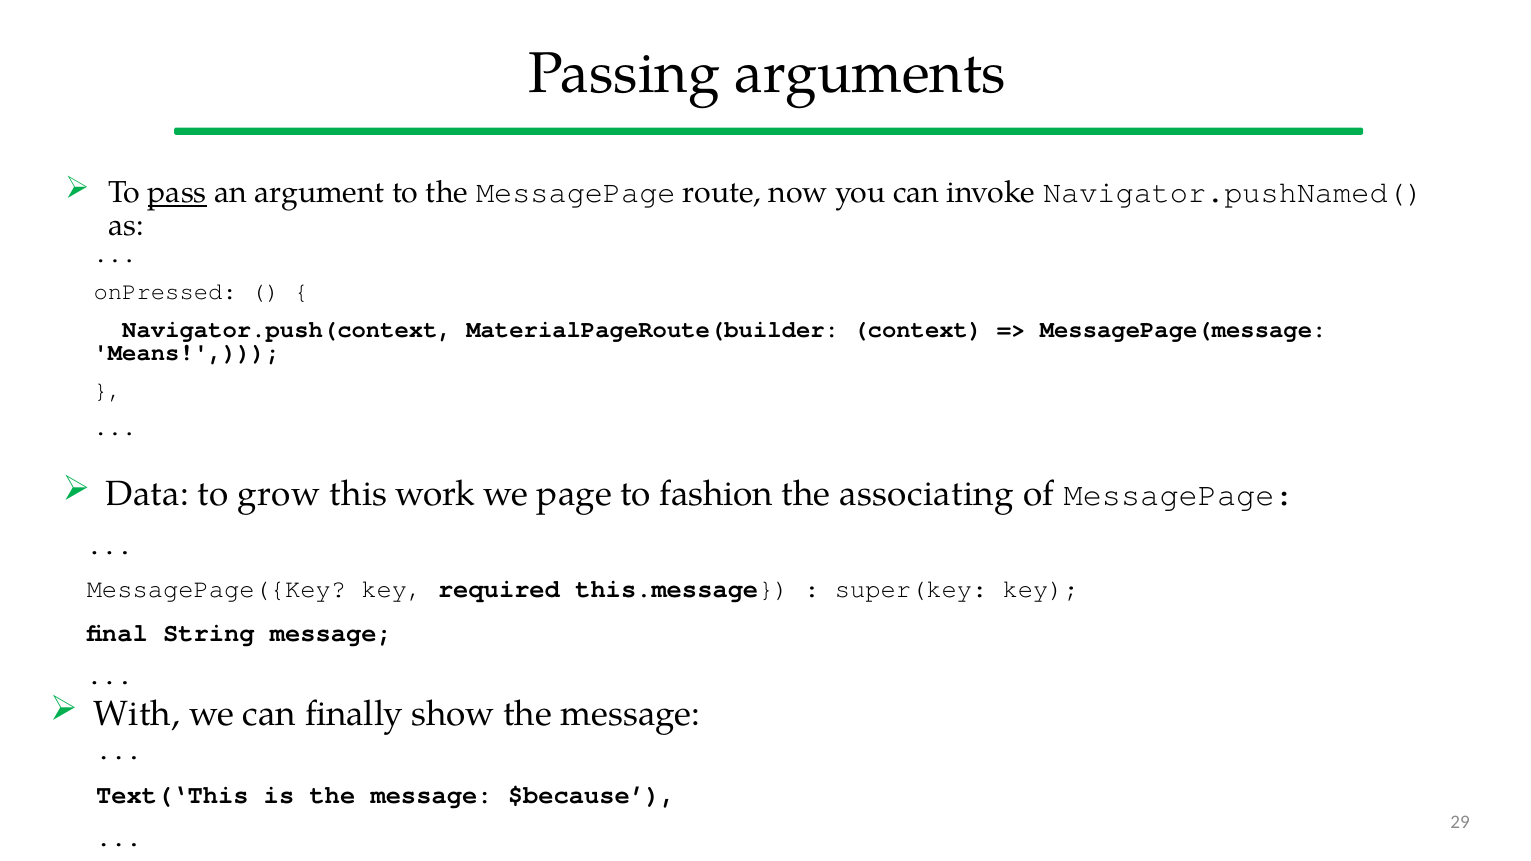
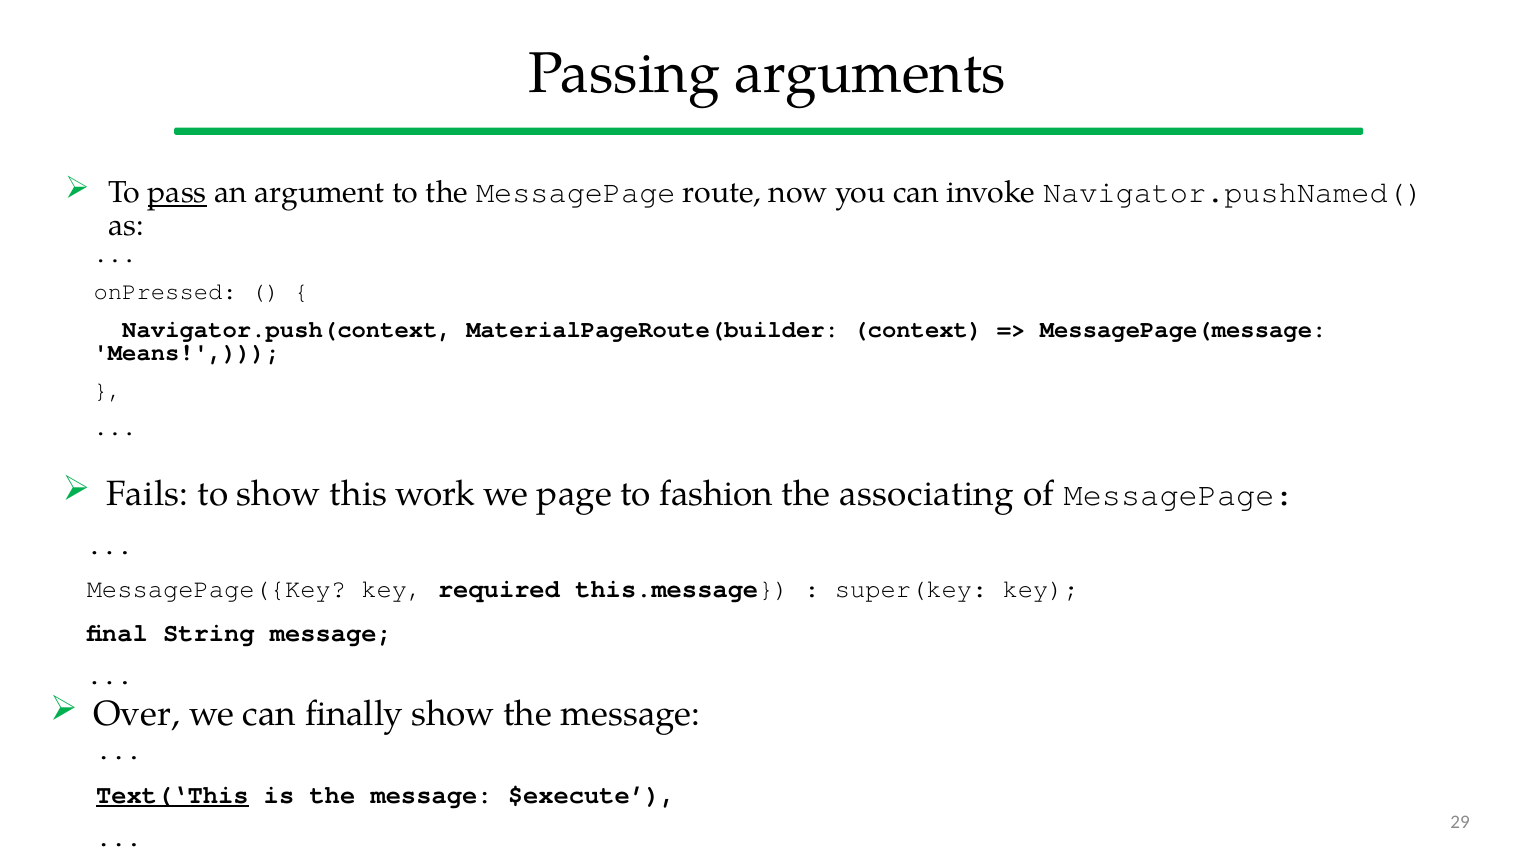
Data: Data -> Fails
to grow: grow -> show
With: With -> Over
Text(‘This underline: none -> present
$because: $because -> $execute
